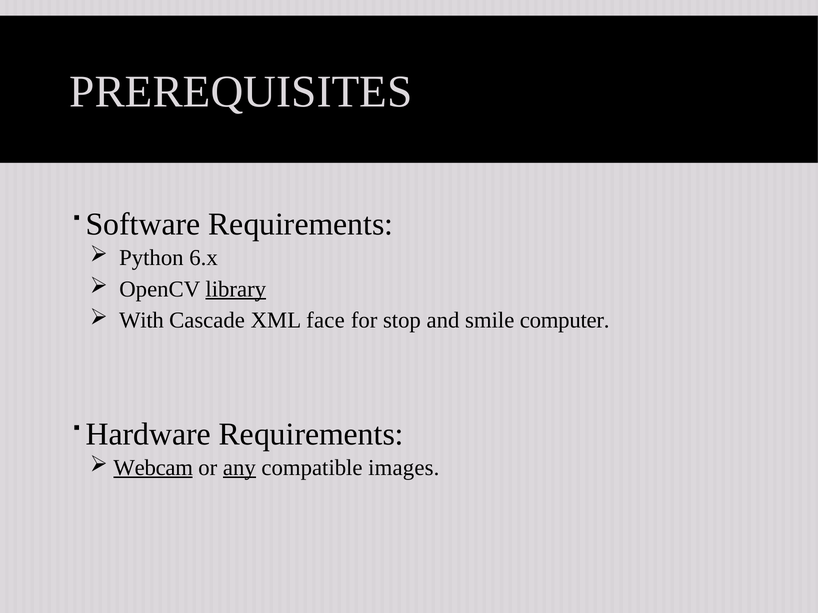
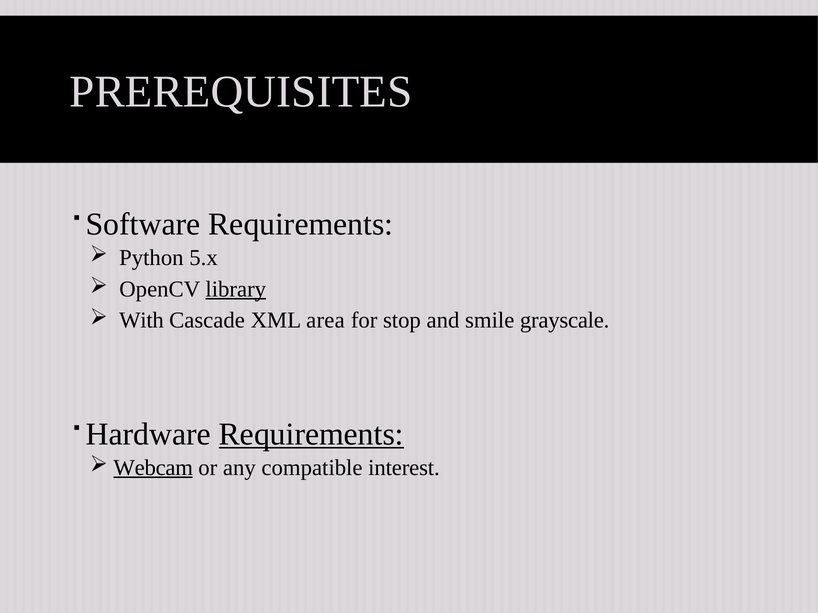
6.x: 6.x -> 5.x
face: face -> area
computer: computer -> grayscale
Requirements at (311, 434) underline: none -> present
any underline: present -> none
images: images -> interest
